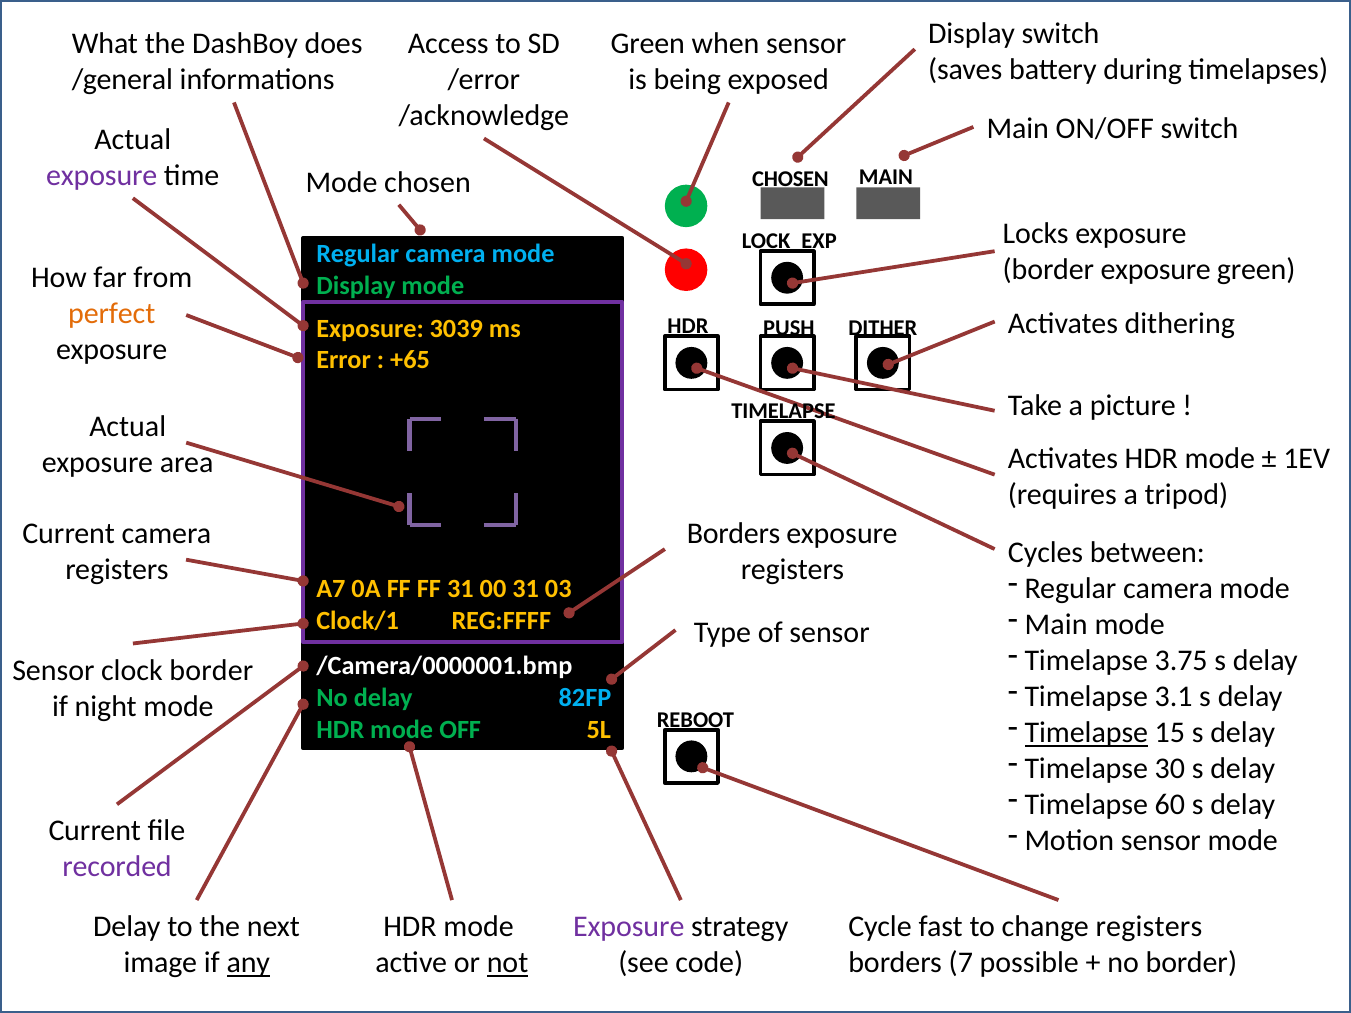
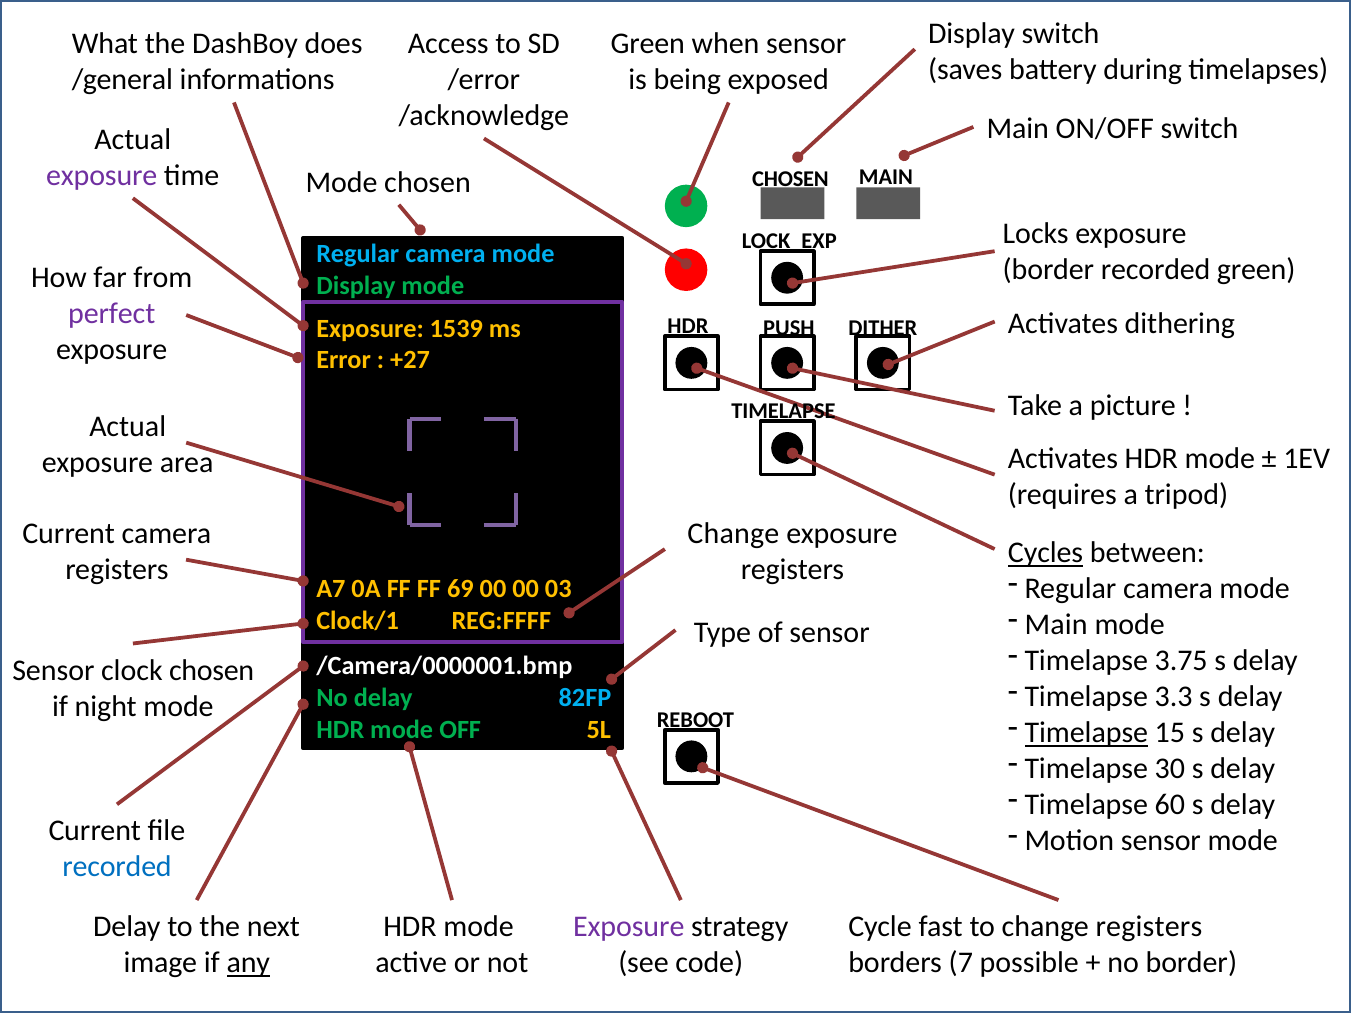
border exposure: exposure -> recorded
perfect colour: orange -> purple
3039: 3039 -> 1539
+65: +65 -> +27
Borders at (734, 533): Borders -> Change
Cycles underline: none -> present
FF 31: 31 -> 69
00 31: 31 -> 00
clock border: border -> chosen
3.1: 3.1 -> 3.3
recorded at (117, 867) colour: purple -> blue
not underline: present -> none
